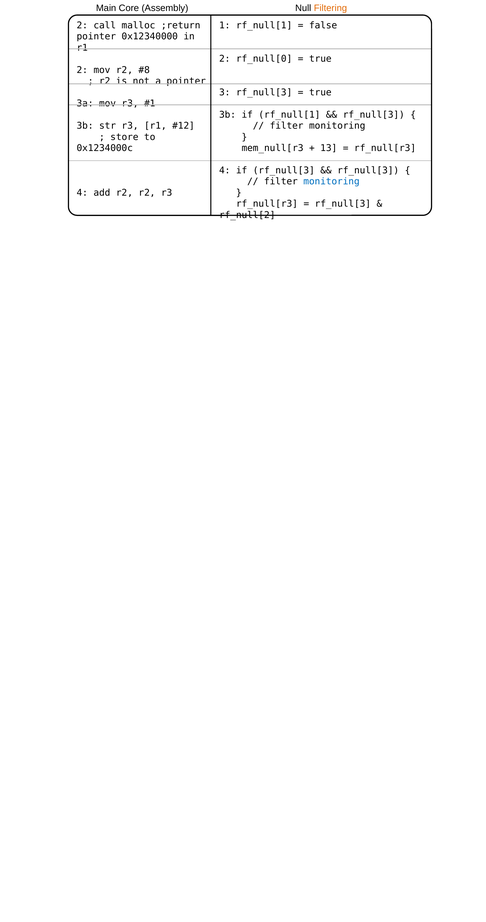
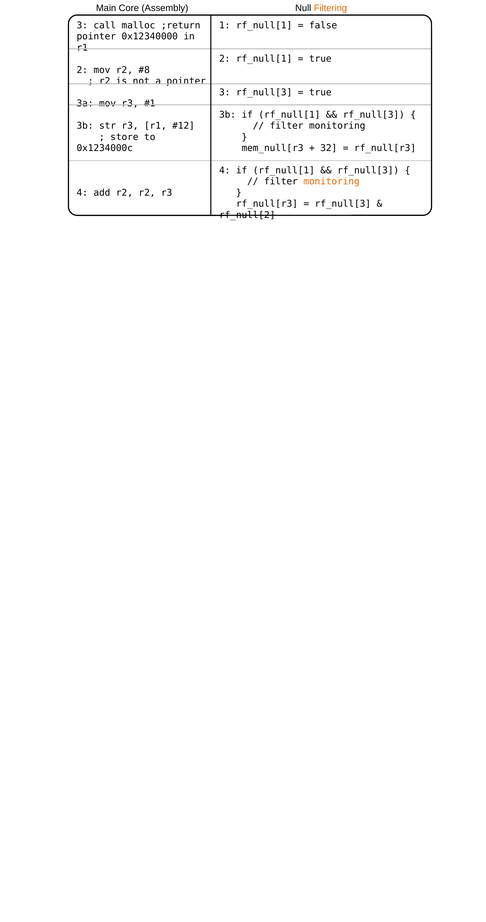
2 at (82, 25): 2 -> 3
2 rf_null[0: rf_null[0 -> rf_null[1
13: 13 -> 32
4 if rf_null[3: rf_null[3 -> rf_null[1
monitoring at (332, 181) colour: blue -> orange
